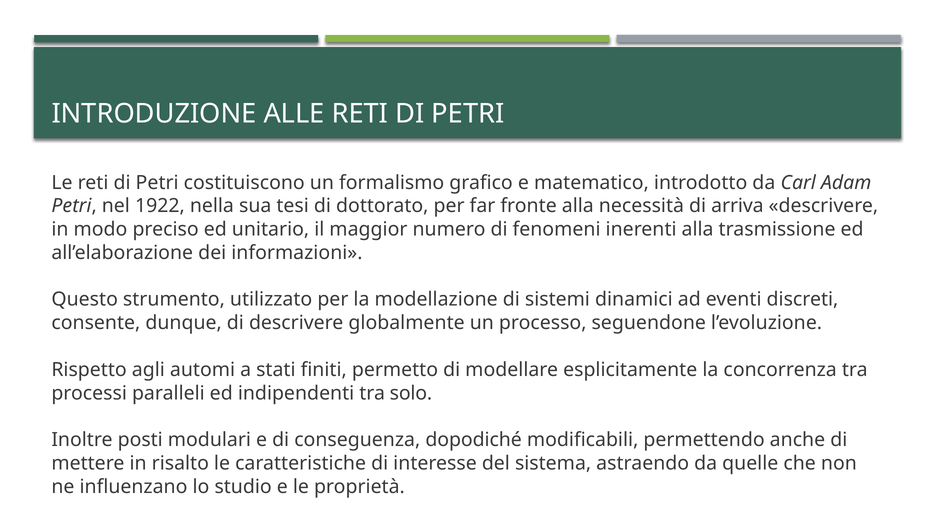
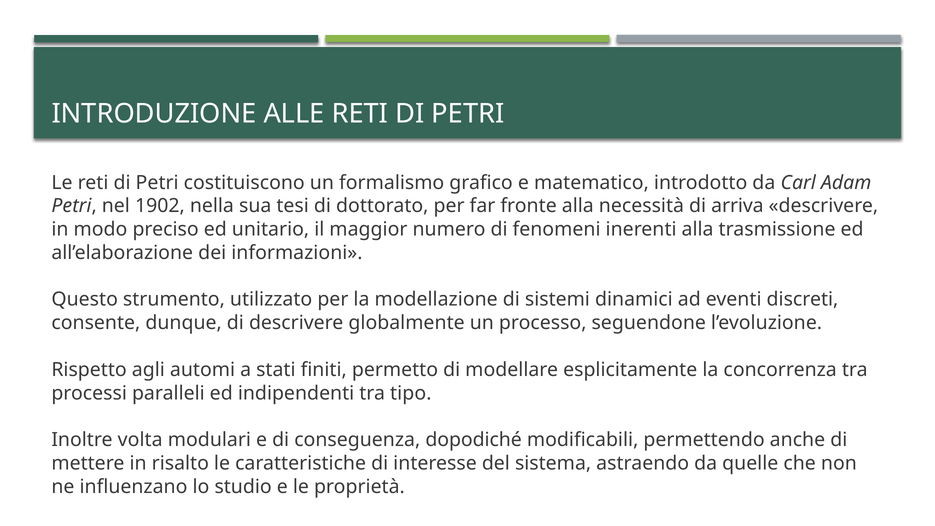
1922: 1922 -> 1902
solo: solo -> tipo
posti: posti -> volta
